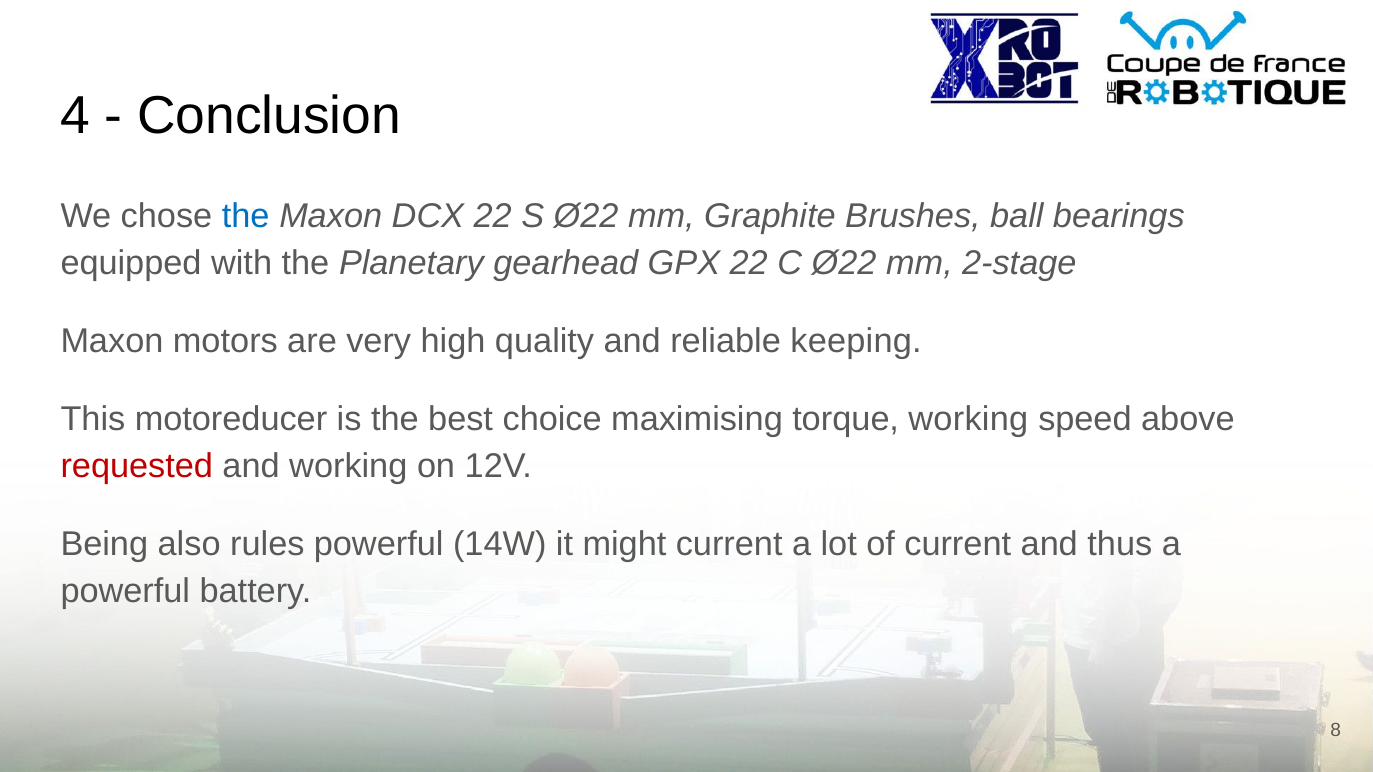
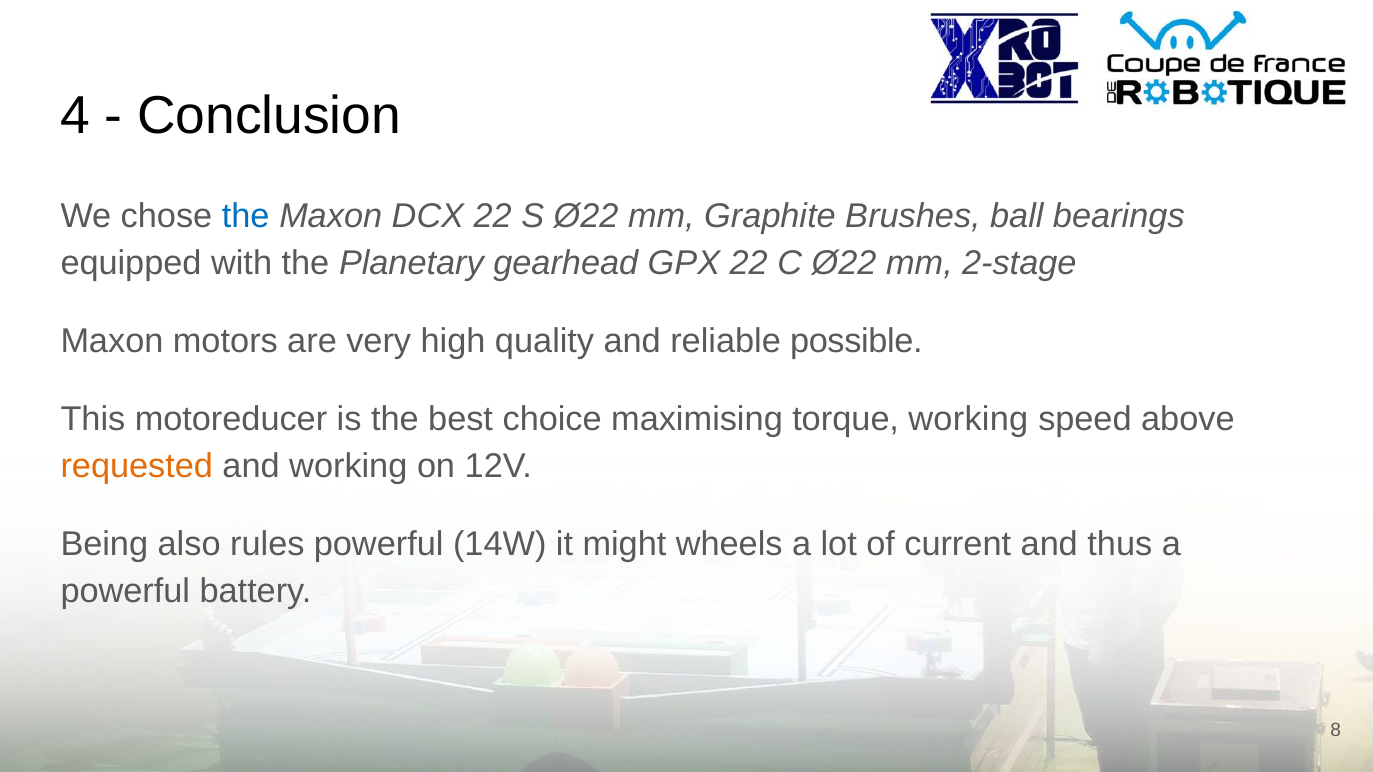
keeping: keeping -> possible
requested colour: red -> orange
might current: current -> wheels
